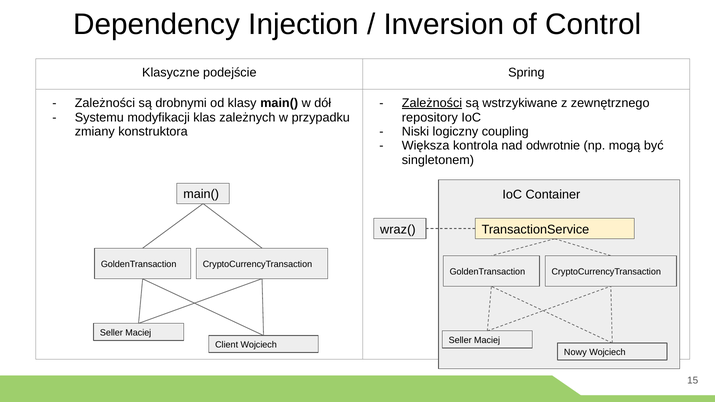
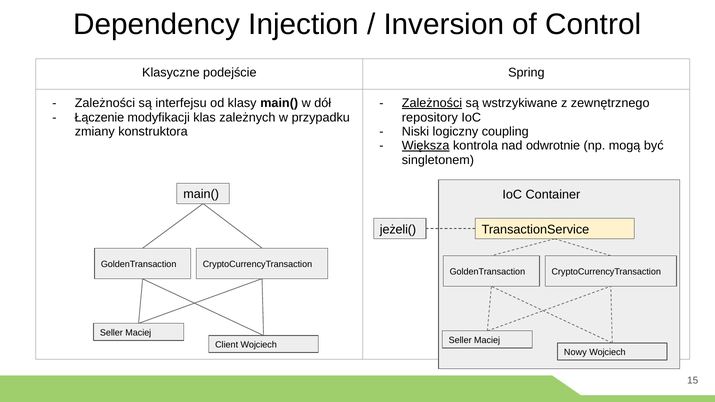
drobnymi: drobnymi -> interfejsu
Systemu: Systemu -> Łączenie
Większa underline: none -> present
wraz(: wraz( -> jeżeli(
